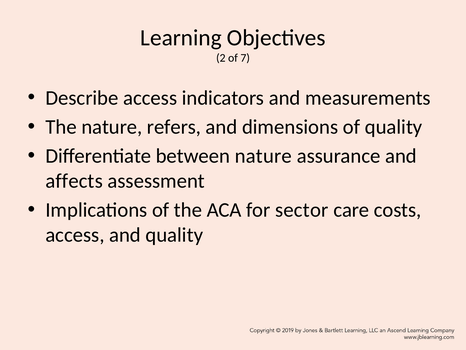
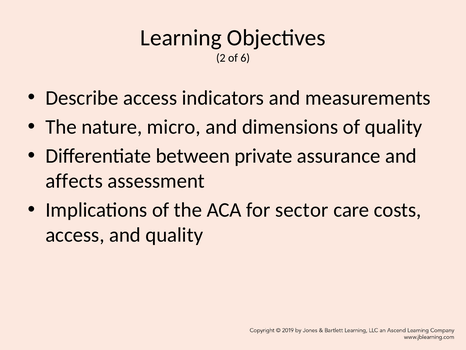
7: 7 -> 6
refers: refers -> micro
between nature: nature -> private
